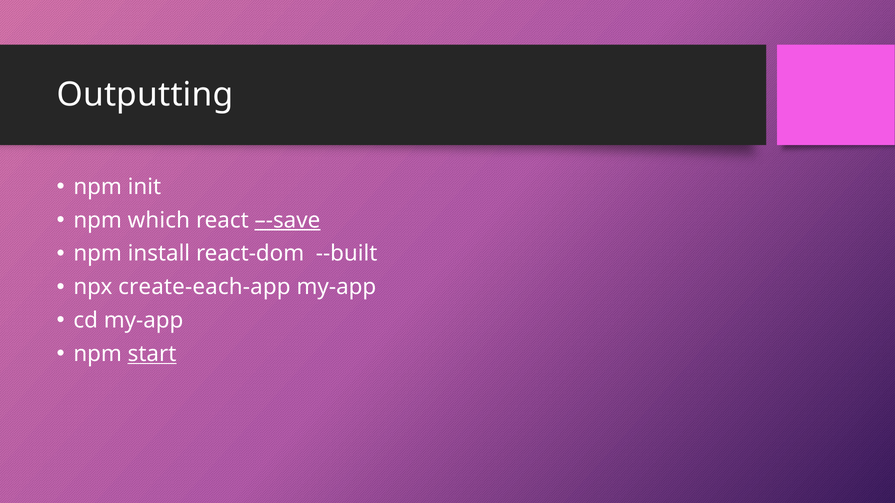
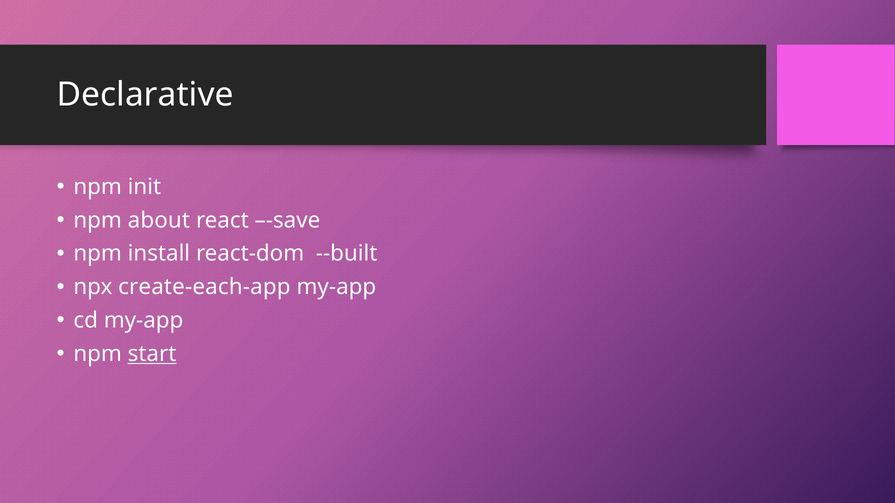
Outputting: Outputting -> Declarative
which: which -> about
–-save underline: present -> none
